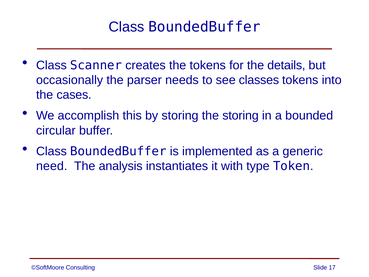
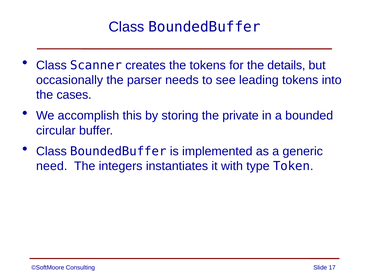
classes: classes -> leading
the storing: storing -> private
analysis: analysis -> integers
